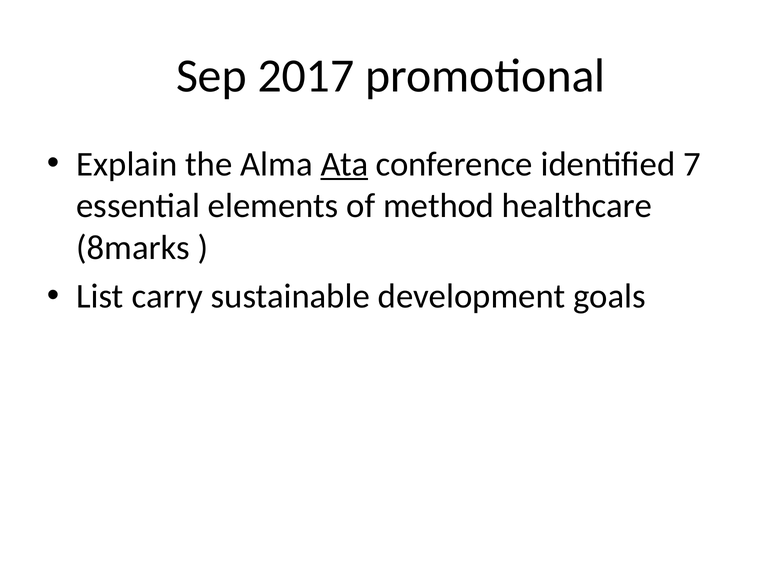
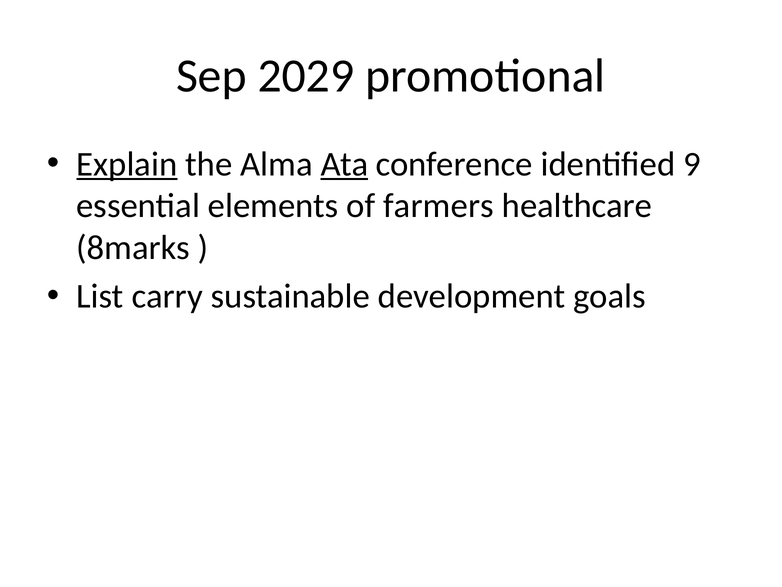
2017: 2017 -> 2029
Explain underline: none -> present
7: 7 -> 9
method: method -> farmers
